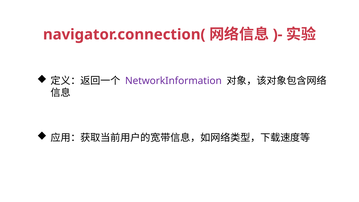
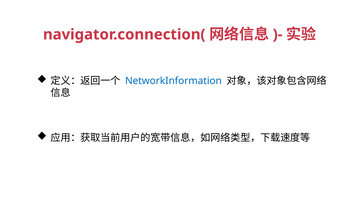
NetworkInformation colour: purple -> blue
